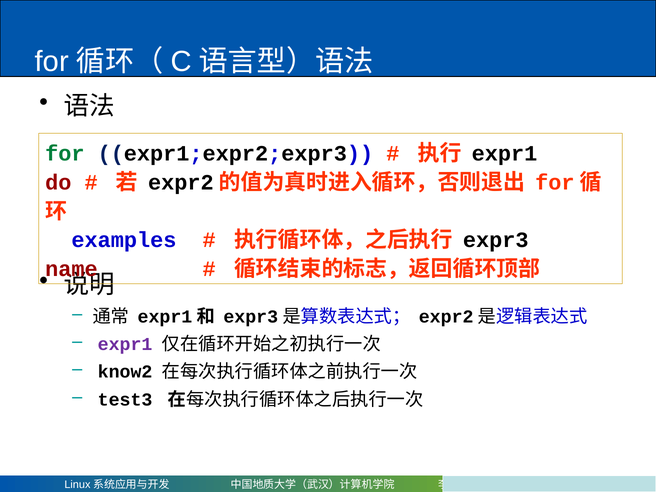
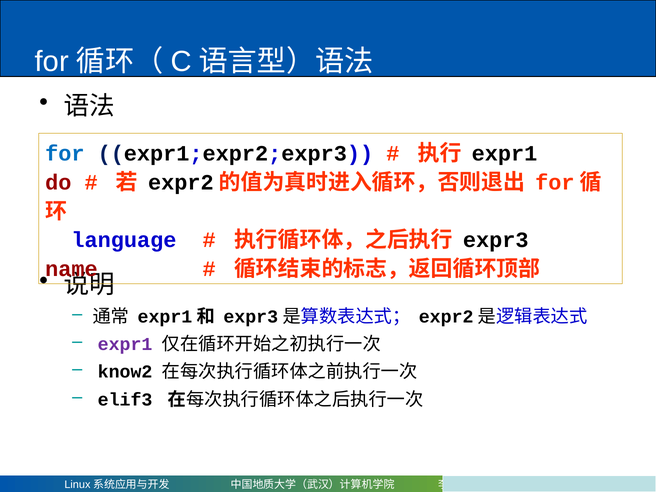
for at (65, 154) colour: green -> blue
examples: examples -> language
test3: test3 -> elif3
